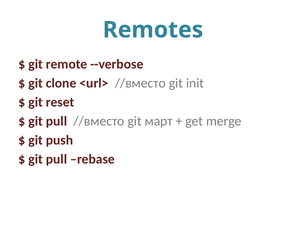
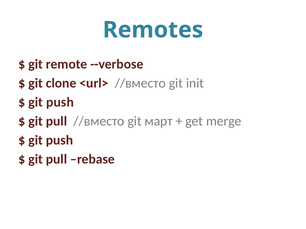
reset at (60, 102): reset -> push
